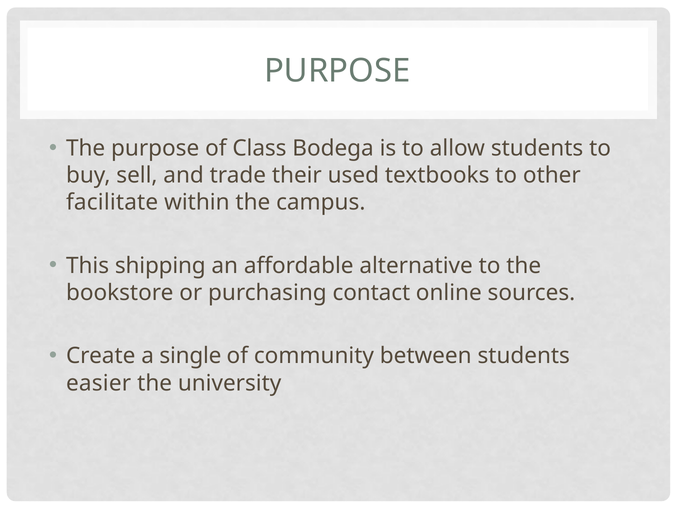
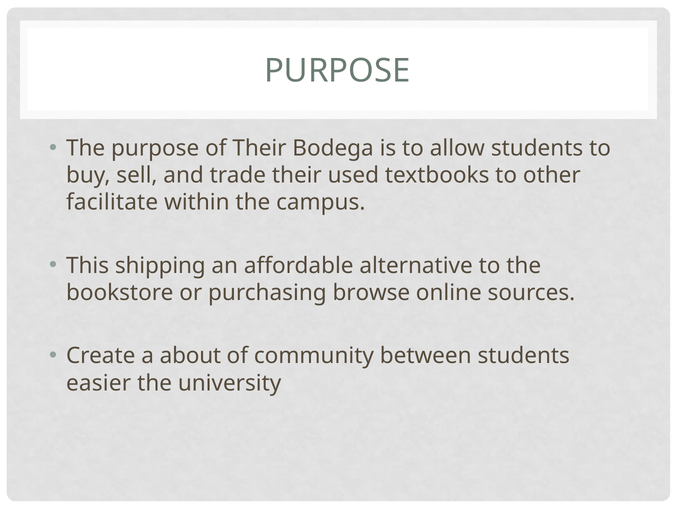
of Class: Class -> Their
contact: contact -> browse
single: single -> about
